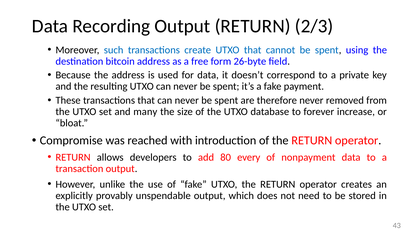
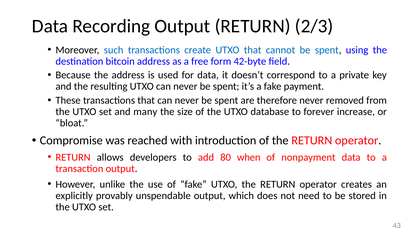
26-byte: 26-byte -> 42-byte
every: every -> when
